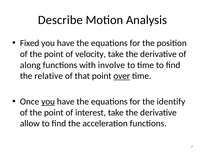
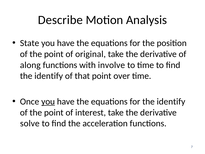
Fixed: Fixed -> State
velocity: velocity -> original
relative at (49, 76): relative -> identify
over underline: present -> none
allow: allow -> solve
